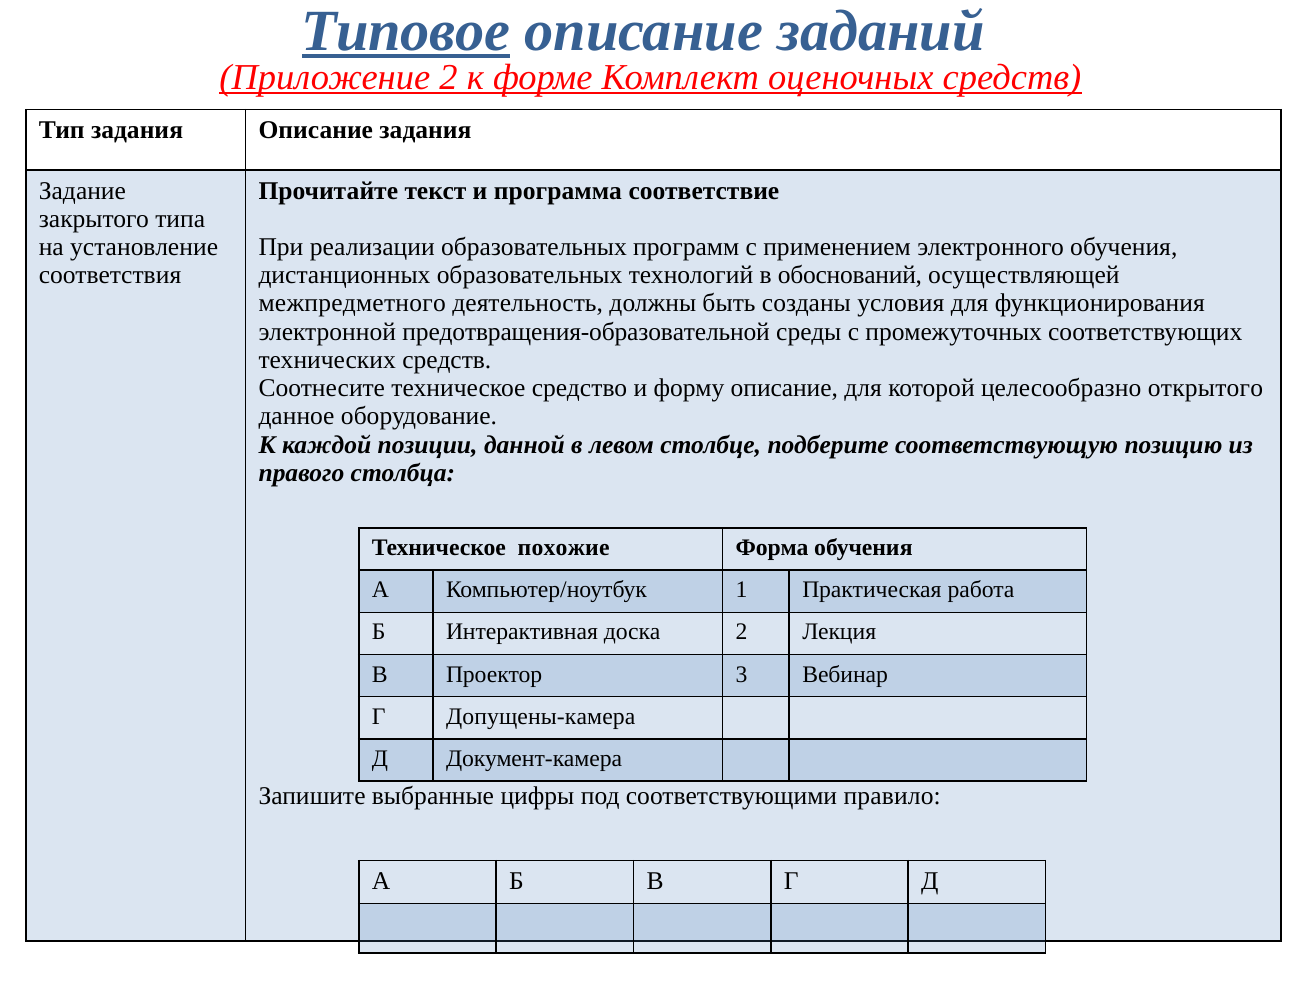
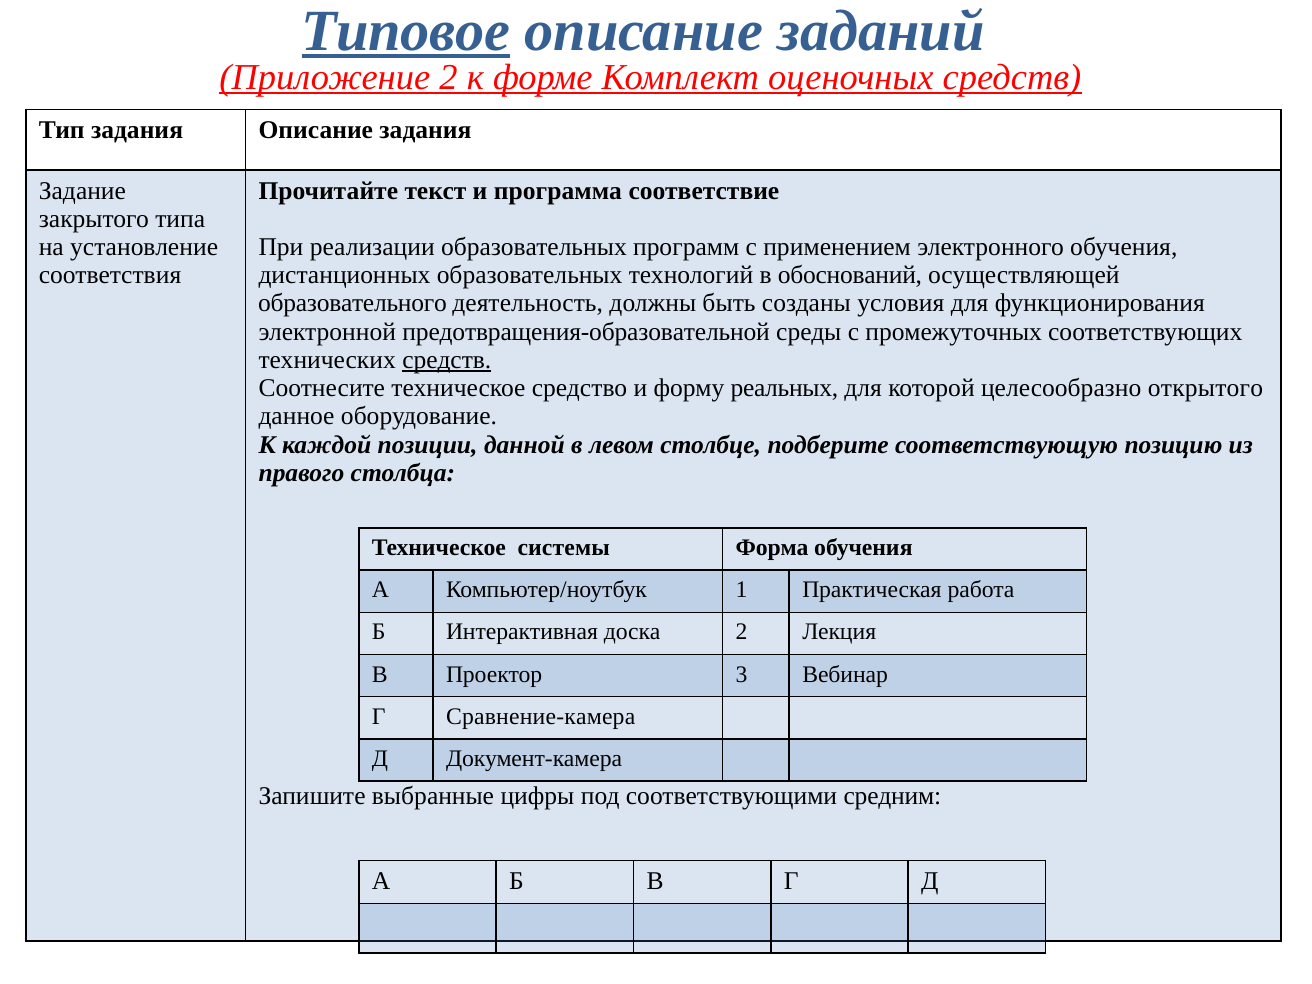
межпредметного: межпредметного -> образовательного
средств at (447, 360) underline: none -> present
форму описание: описание -> реальных
похожие: похожие -> системы
Допущены-камера: Допущены-камера -> Сравнение-камера
правило: правило -> средним
